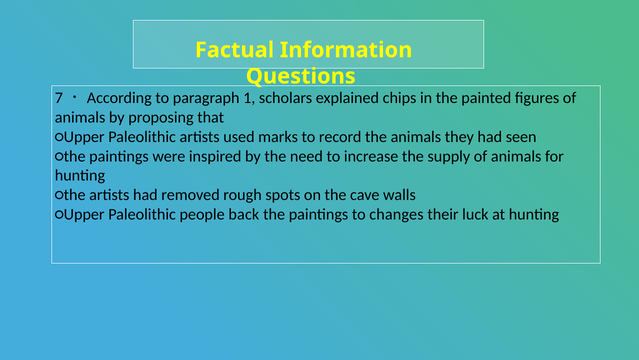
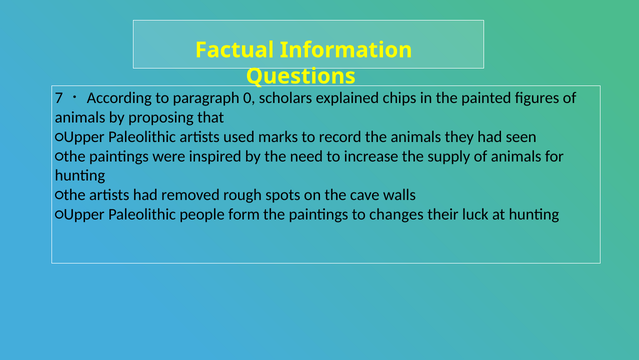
1: 1 -> 0
back: back -> form
